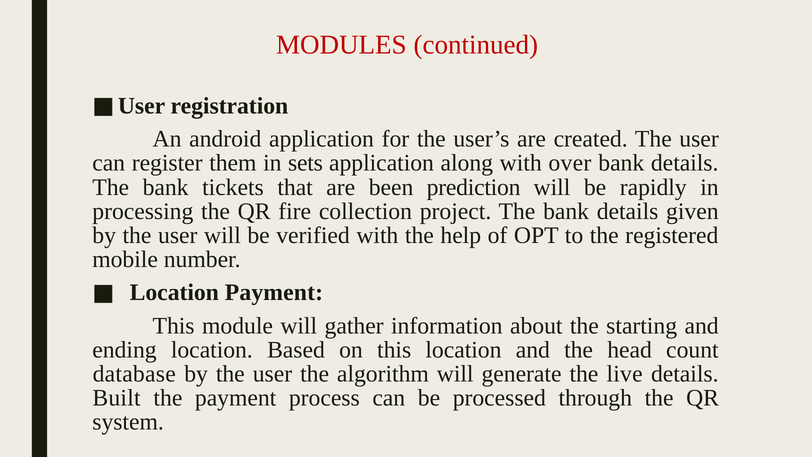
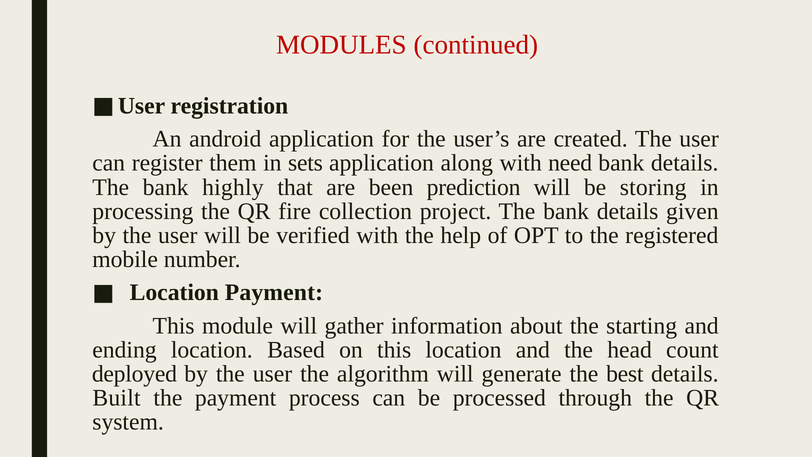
over: over -> need
tickets: tickets -> highly
rapidly: rapidly -> storing
database: database -> deployed
live: live -> best
